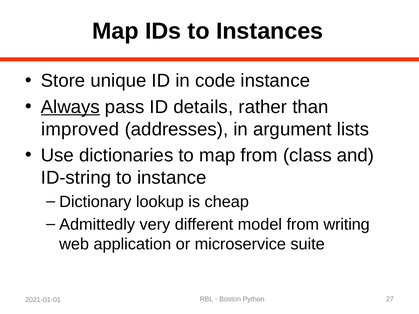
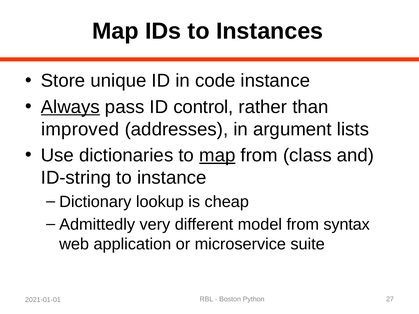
details: details -> control
map at (217, 155) underline: none -> present
writing: writing -> syntax
